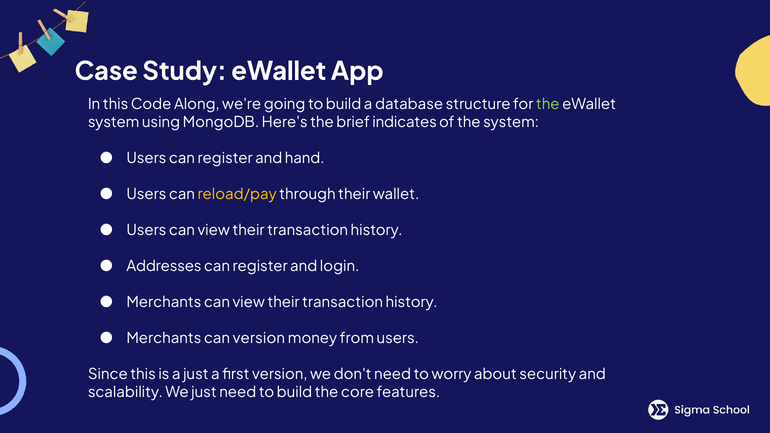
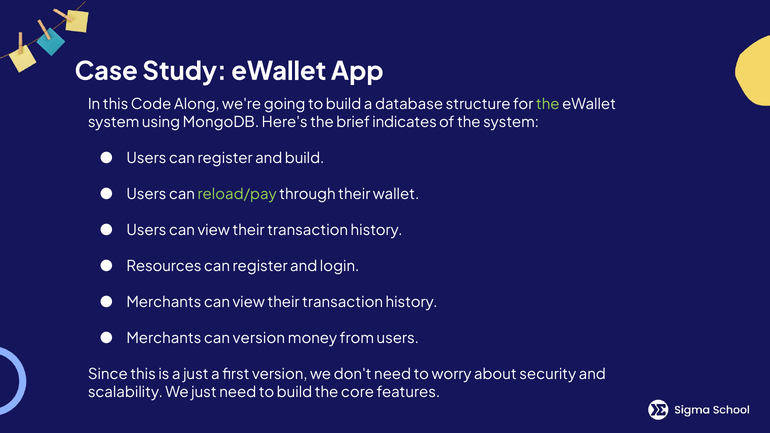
and hand: hand -> build
reload/pay colour: yellow -> light green
Addresses: Addresses -> Resources
